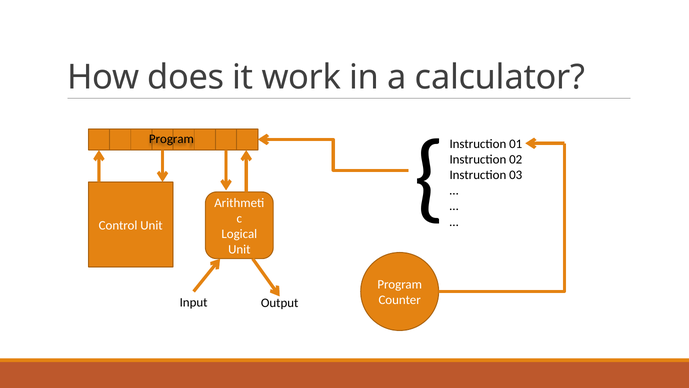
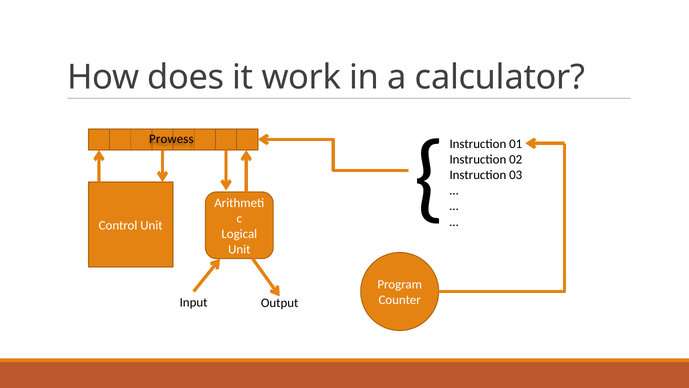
Program at (171, 139): Program -> Prowess
